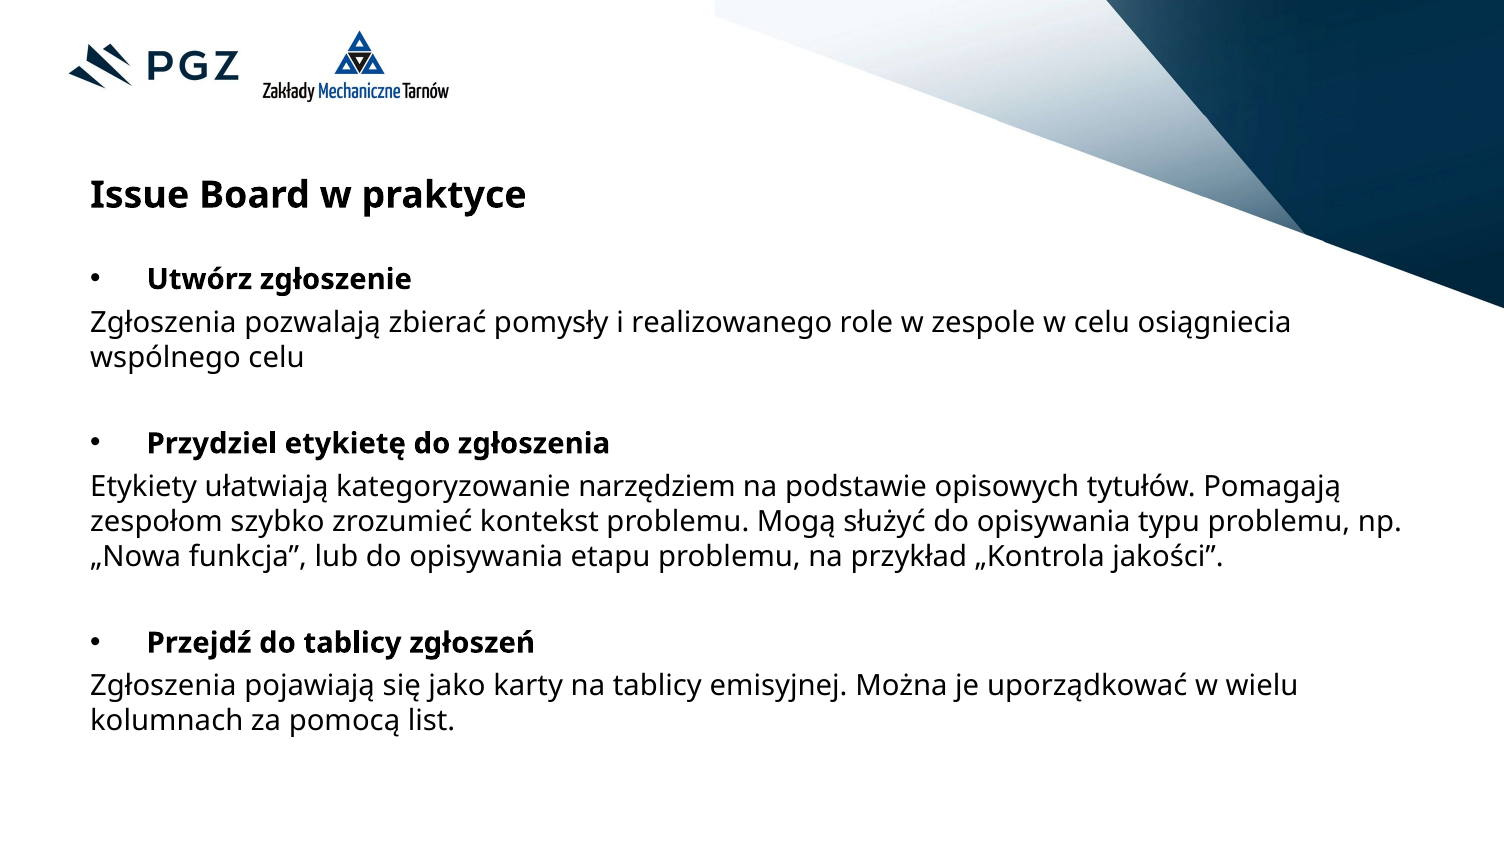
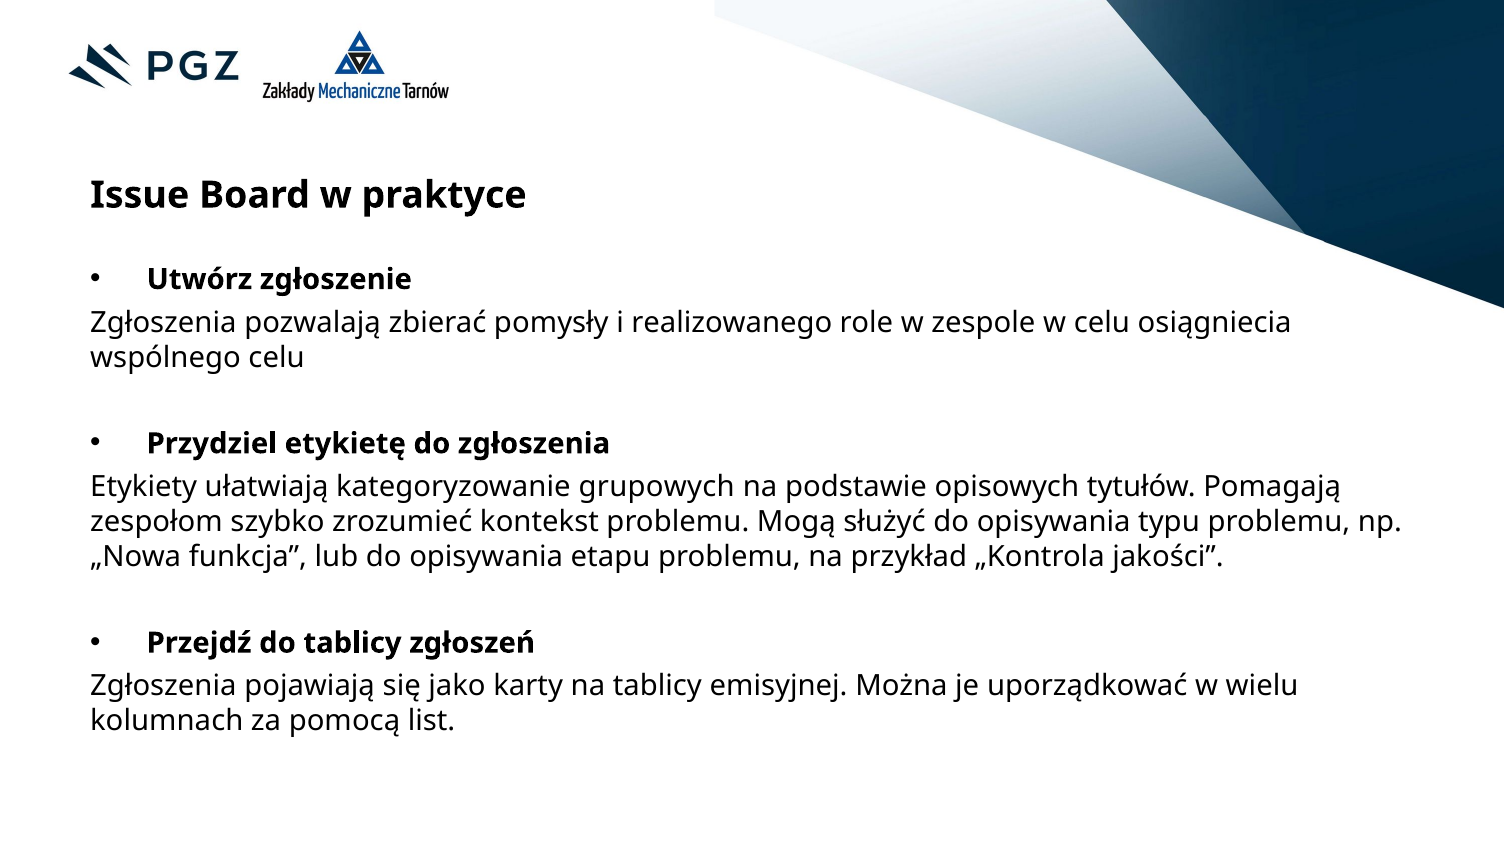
narzędziem: narzędziem -> grupowych
